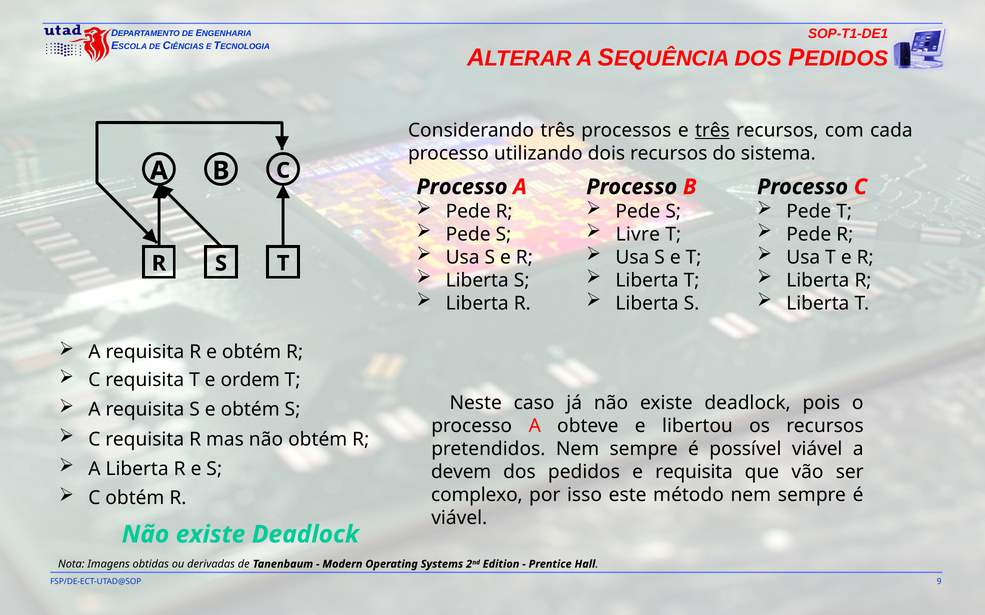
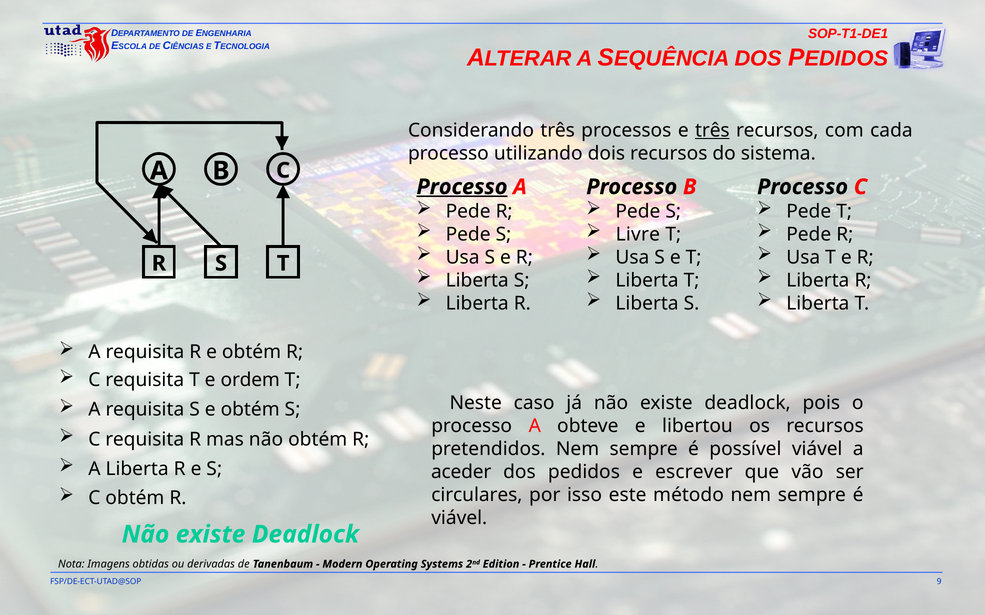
Processo at (462, 187) underline: none -> present
devem: devem -> aceder
e requisita: requisita -> escrever
complexo: complexo -> circulares
